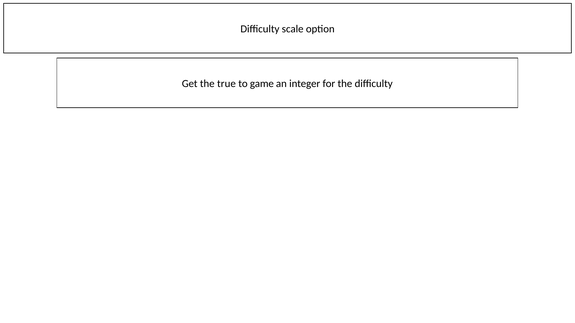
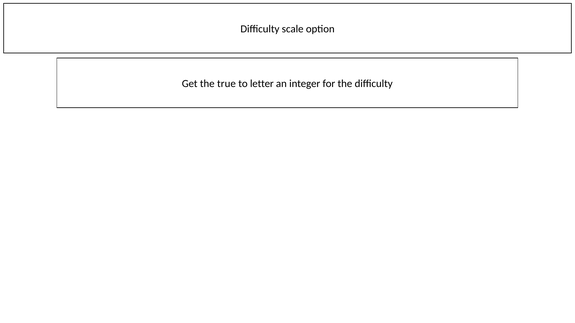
game: game -> letter
